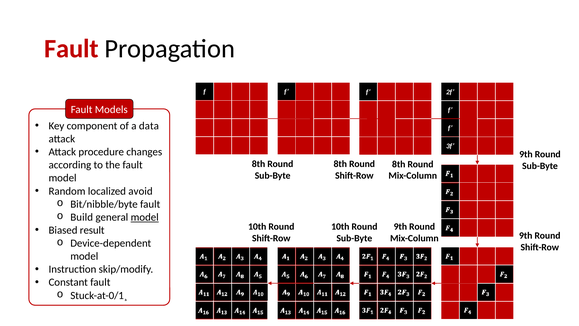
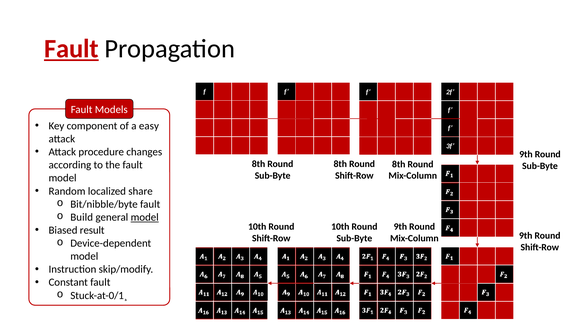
Fault at (71, 49) underline: none -> present
data: data -> easy
avoid: avoid -> share
